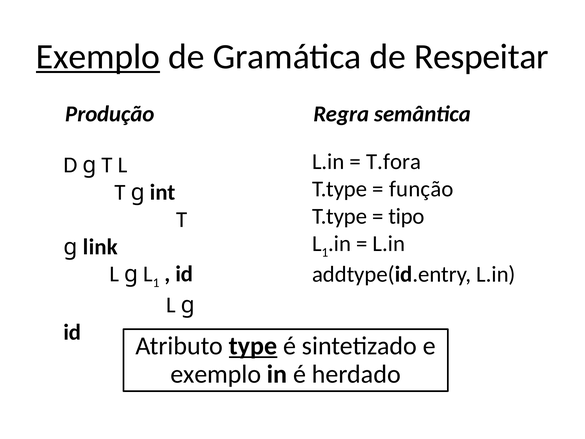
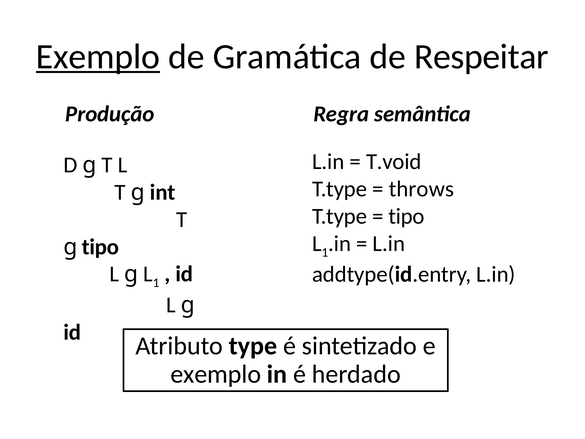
T.fora: T.fora -> T.void
função: função -> throws
g link: link -> tipo
type underline: present -> none
